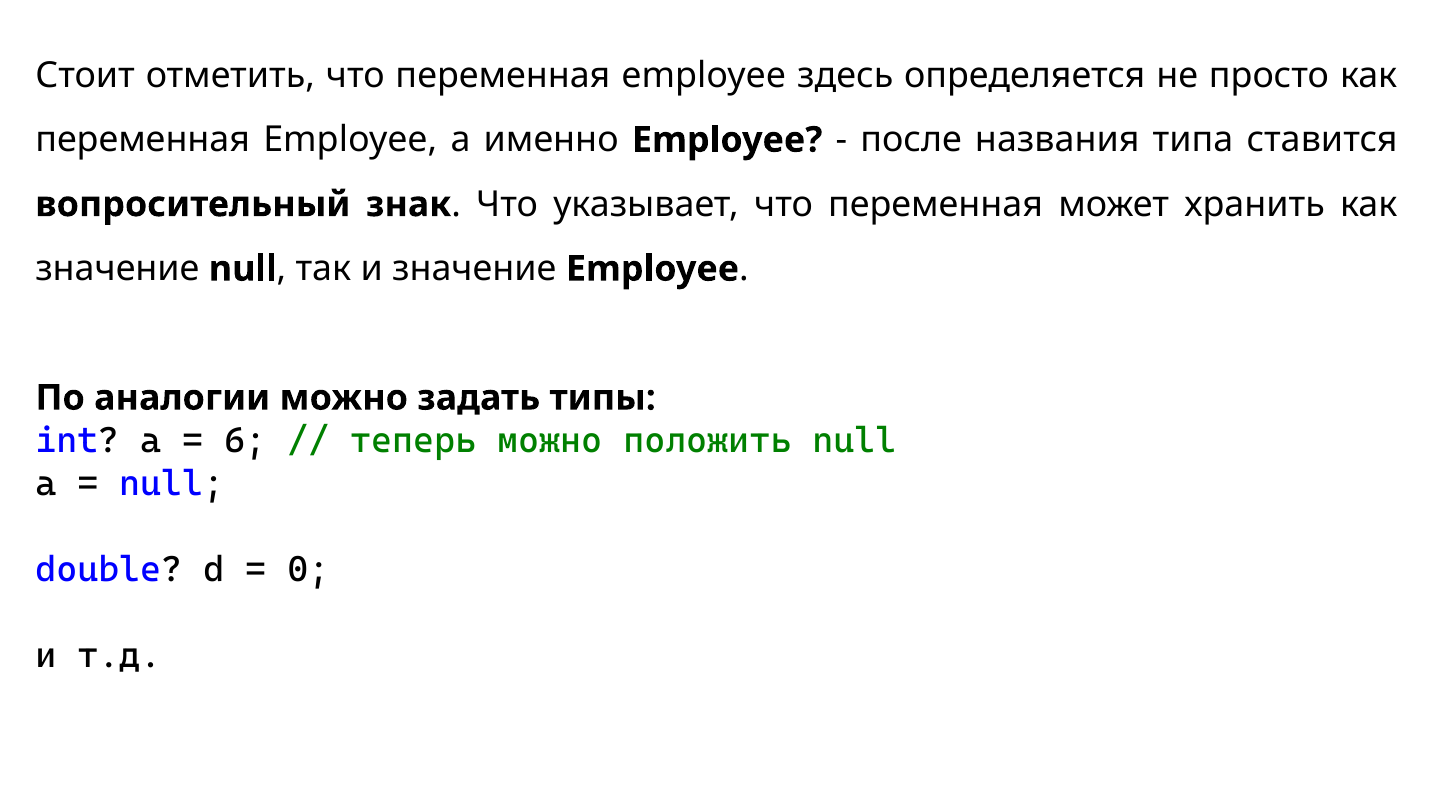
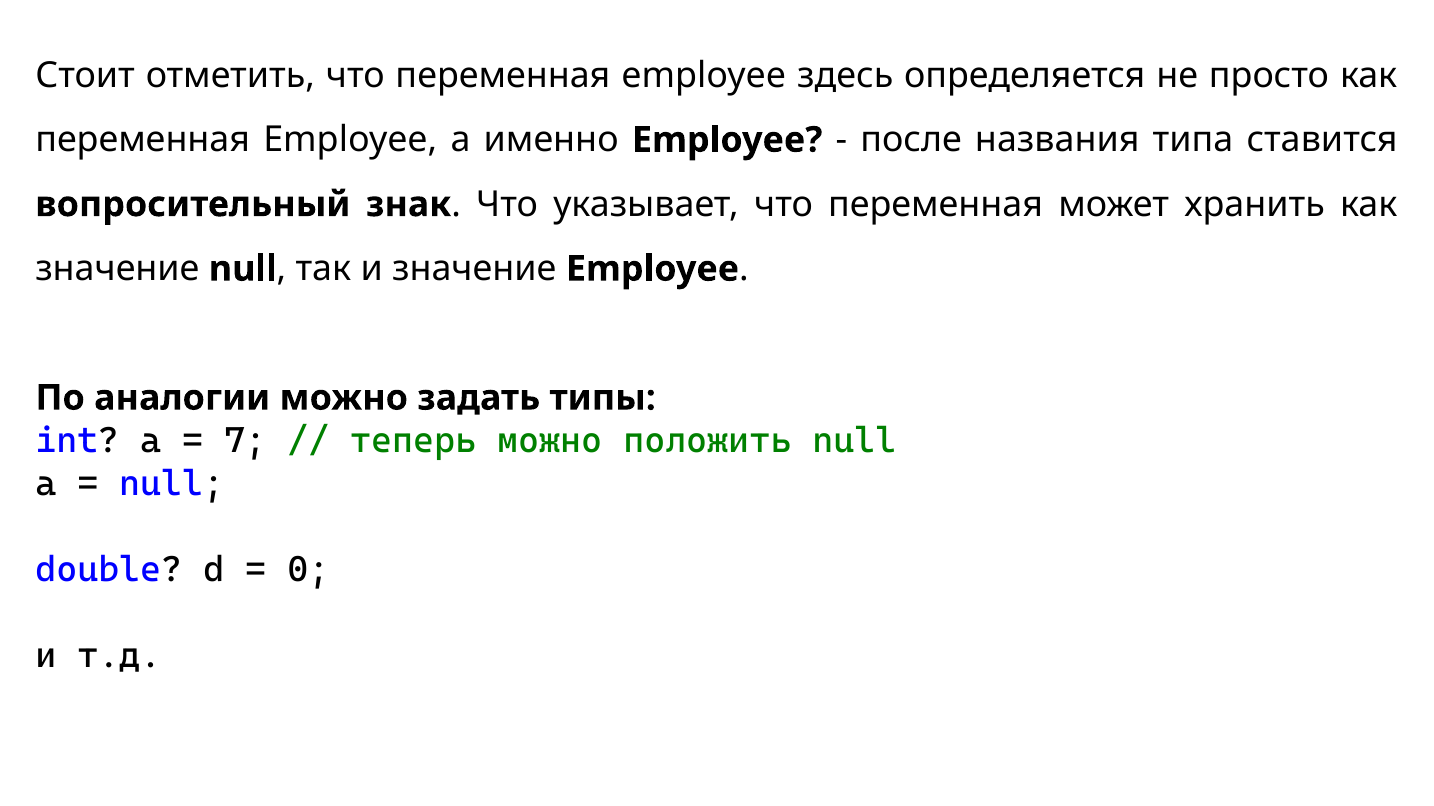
6: 6 -> 7
